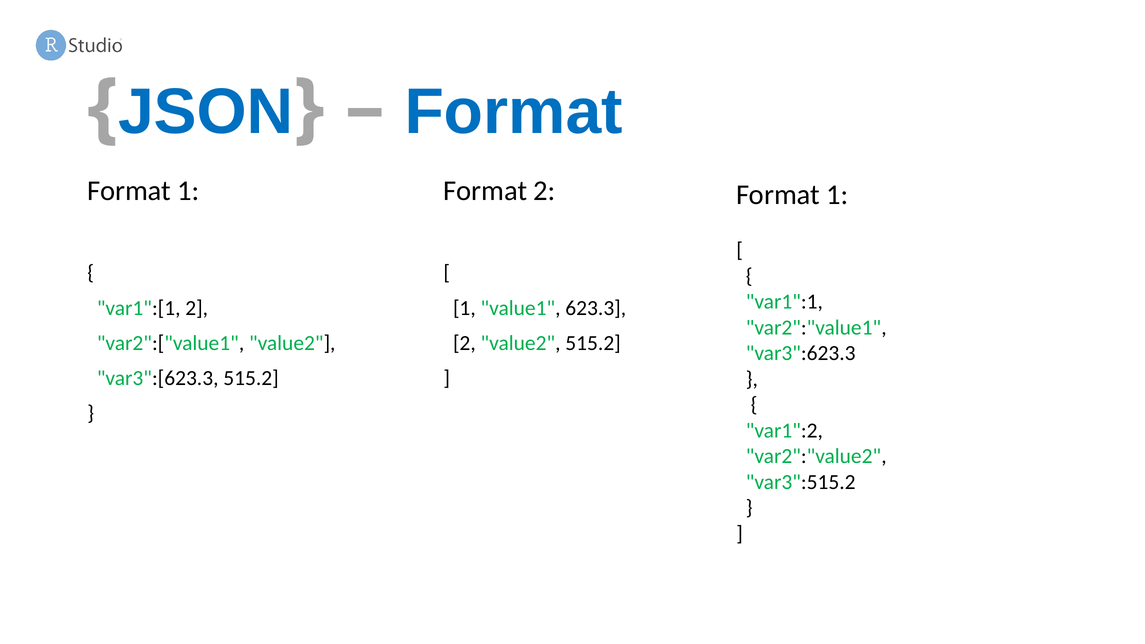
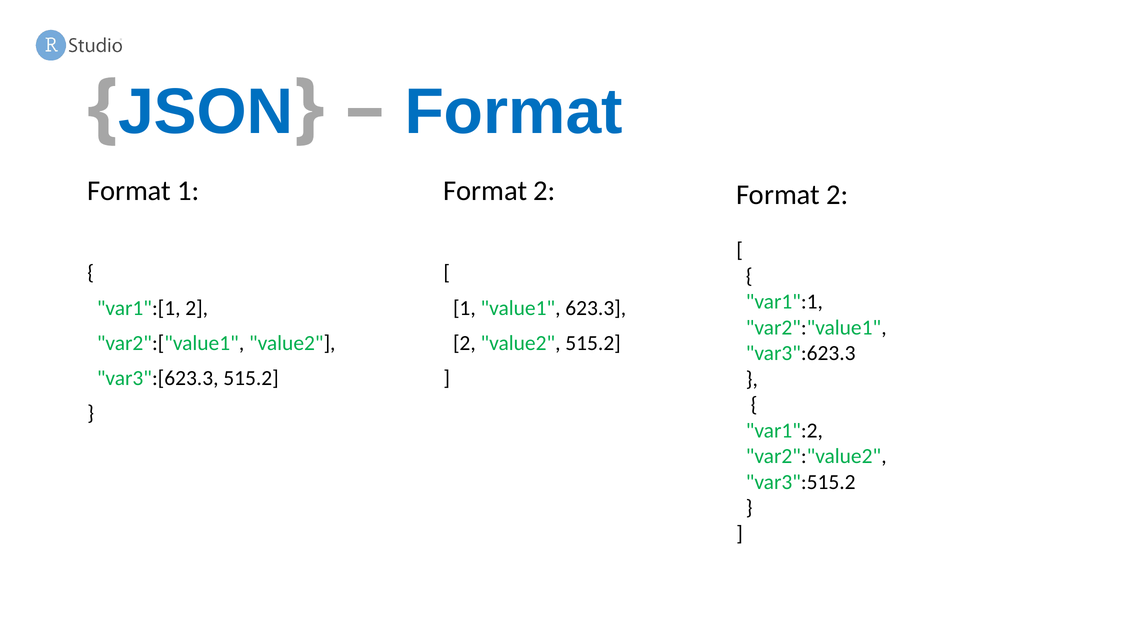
1 at (837, 195): 1 -> 2
